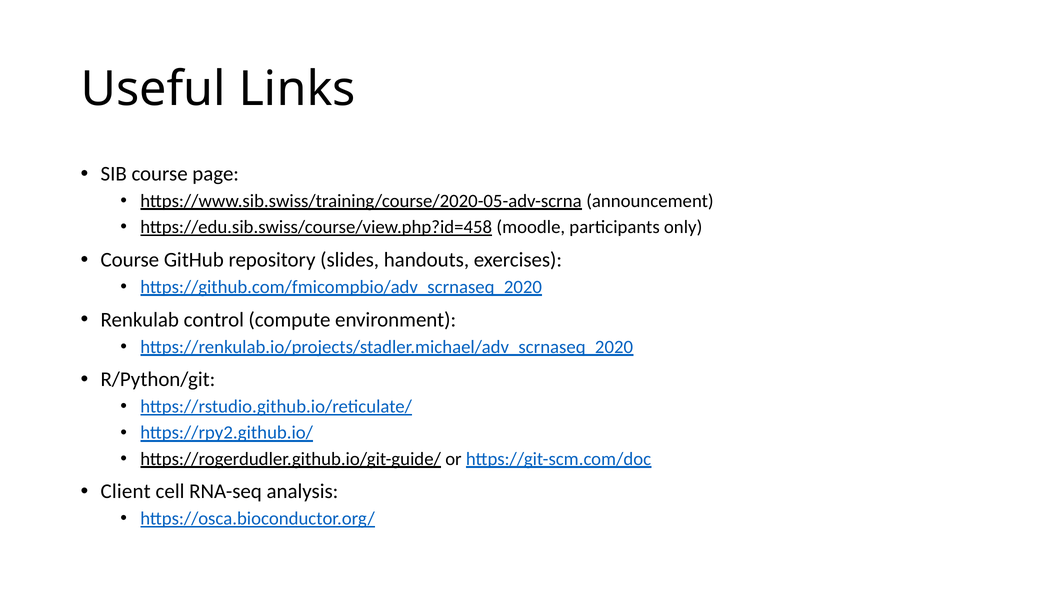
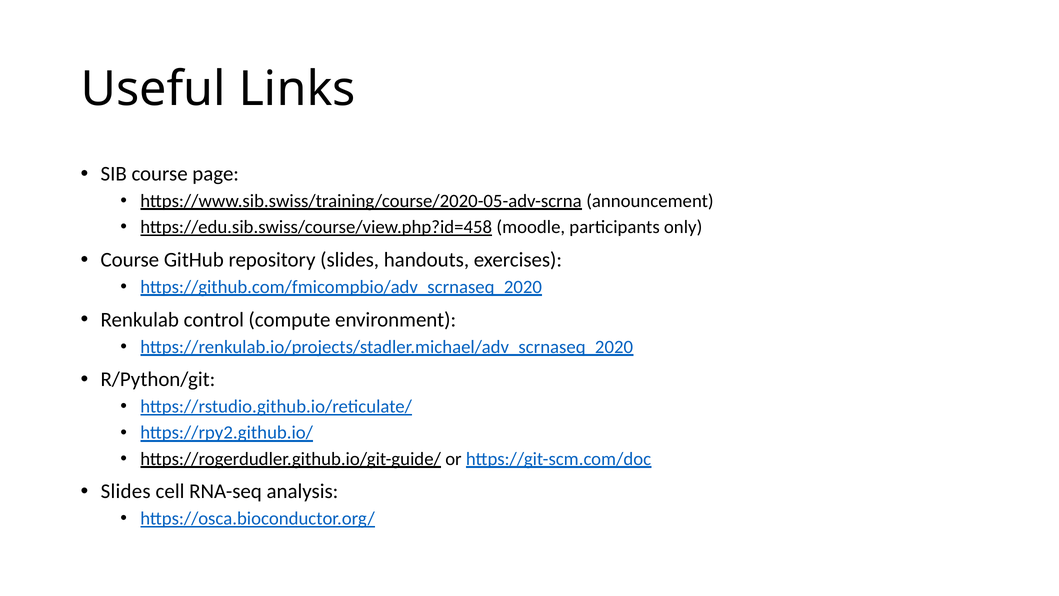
Client at (126, 491): Client -> Slides
